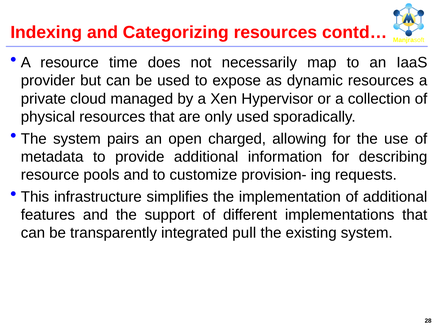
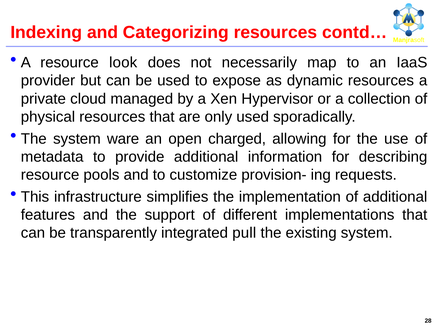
time: time -> look
pairs: pairs -> ware
